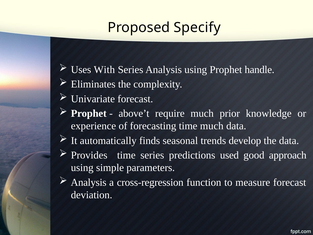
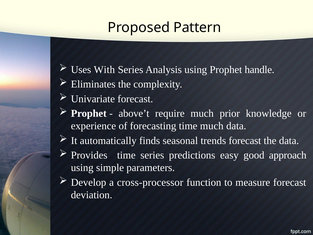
Specify: Specify -> Pattern
trends develop: develop -> forecast
used: used -> easy
Analysis at (89, 182): Analysis -> Develop
cross-regression: cross-regression -> cross-processor
